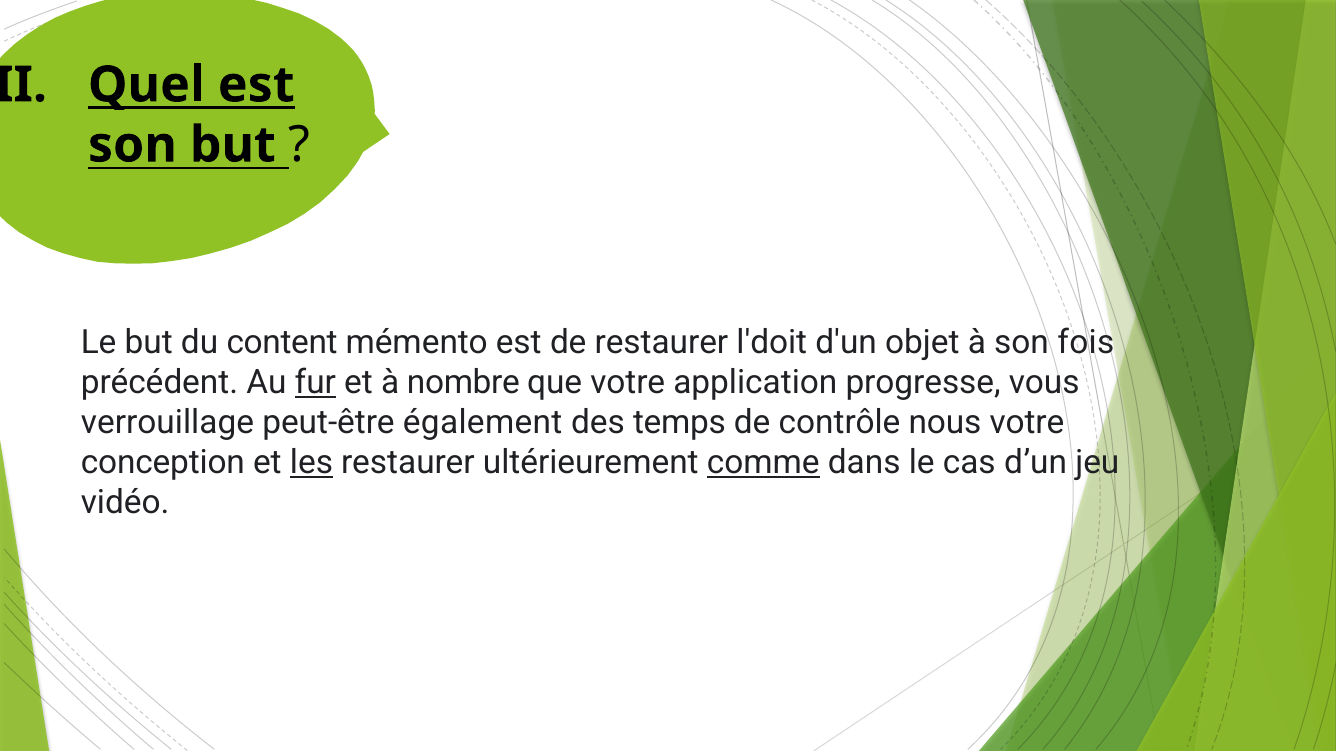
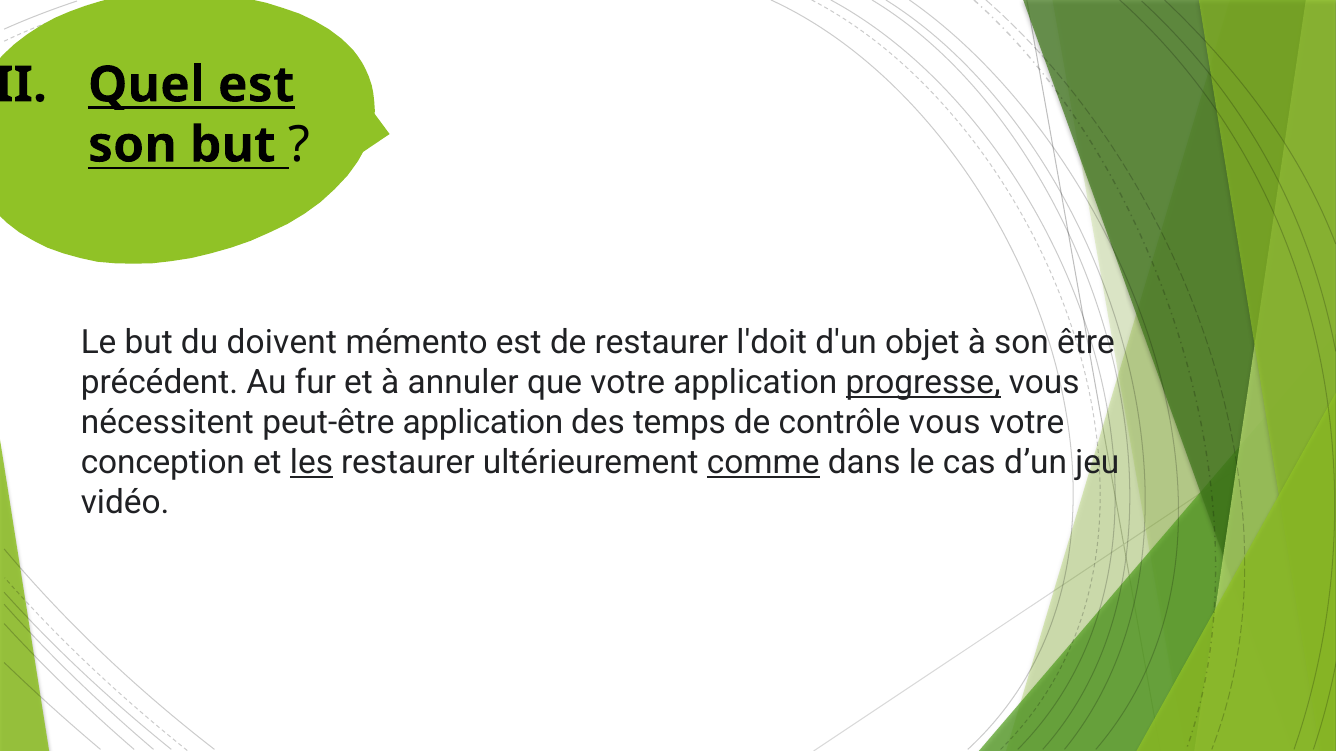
content: content -> doivent
fois: fois -> être
fur underline: present -> none
nombre: nombre -> annuler
progresse underline: none -> present
verrouillage: verrouillage -> nécessitent
peut-être également: également -> application
contrôle nous: nous -> vous
